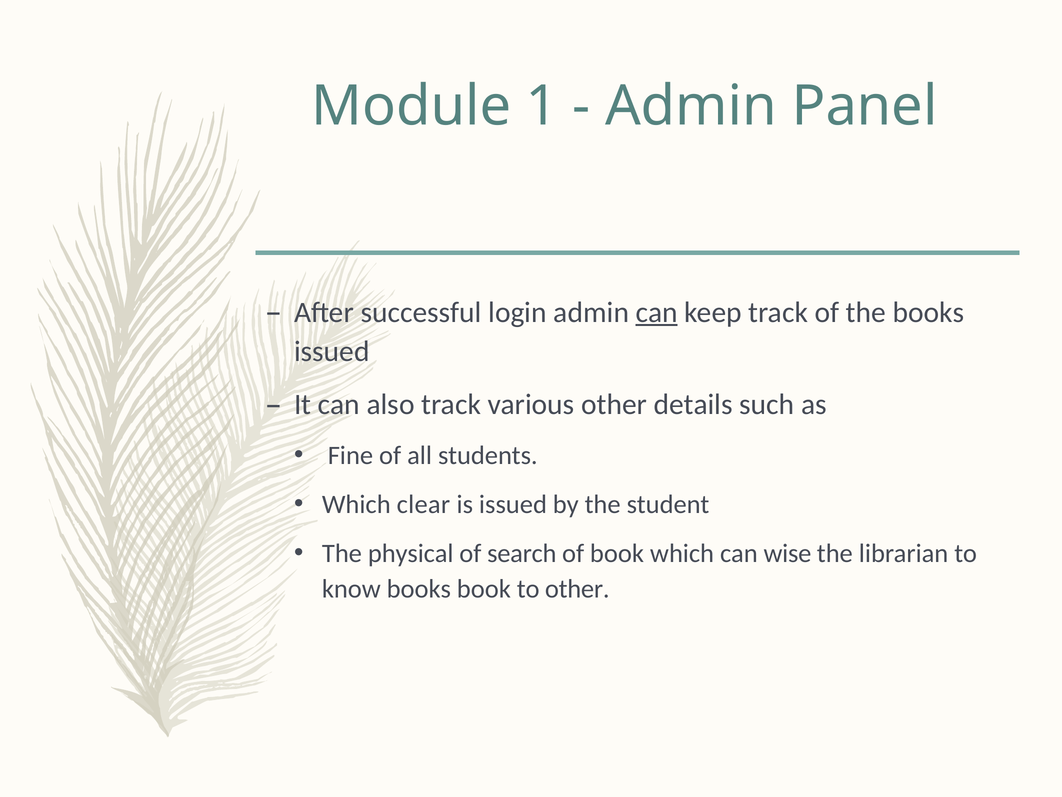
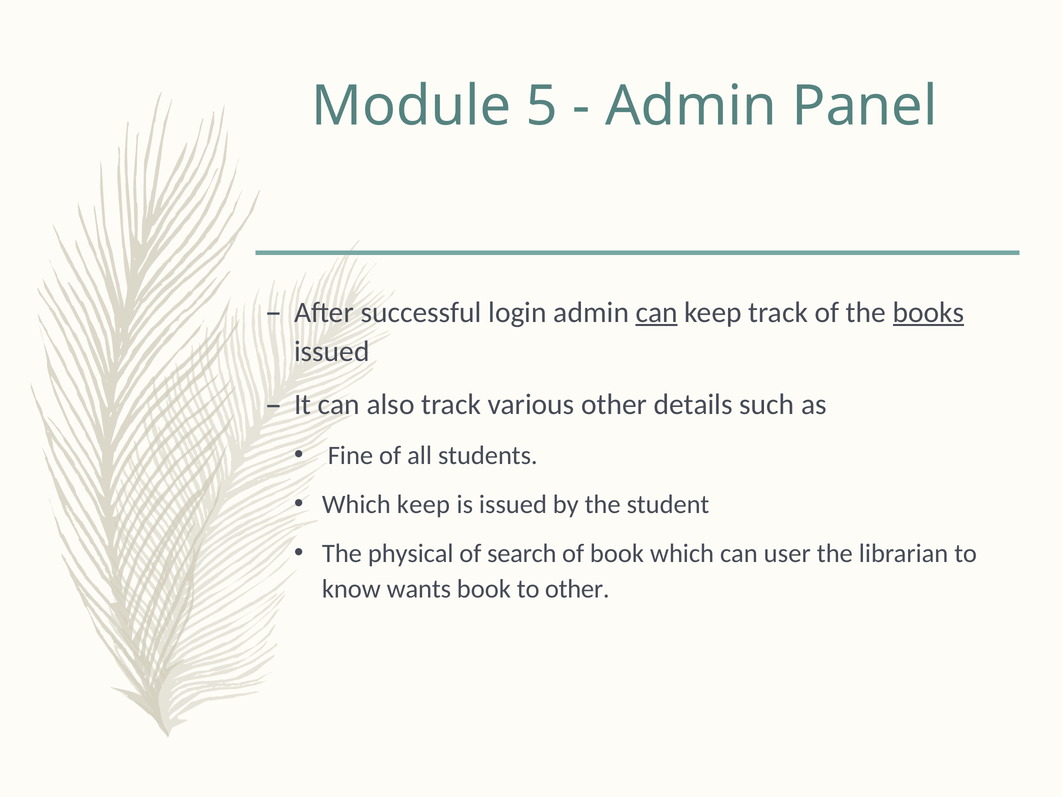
1: 1 -> 5
books at (928, 312) underline: none -> present
Which clear: clear -> keep
wise: wise -> user
know books: books -> wants
